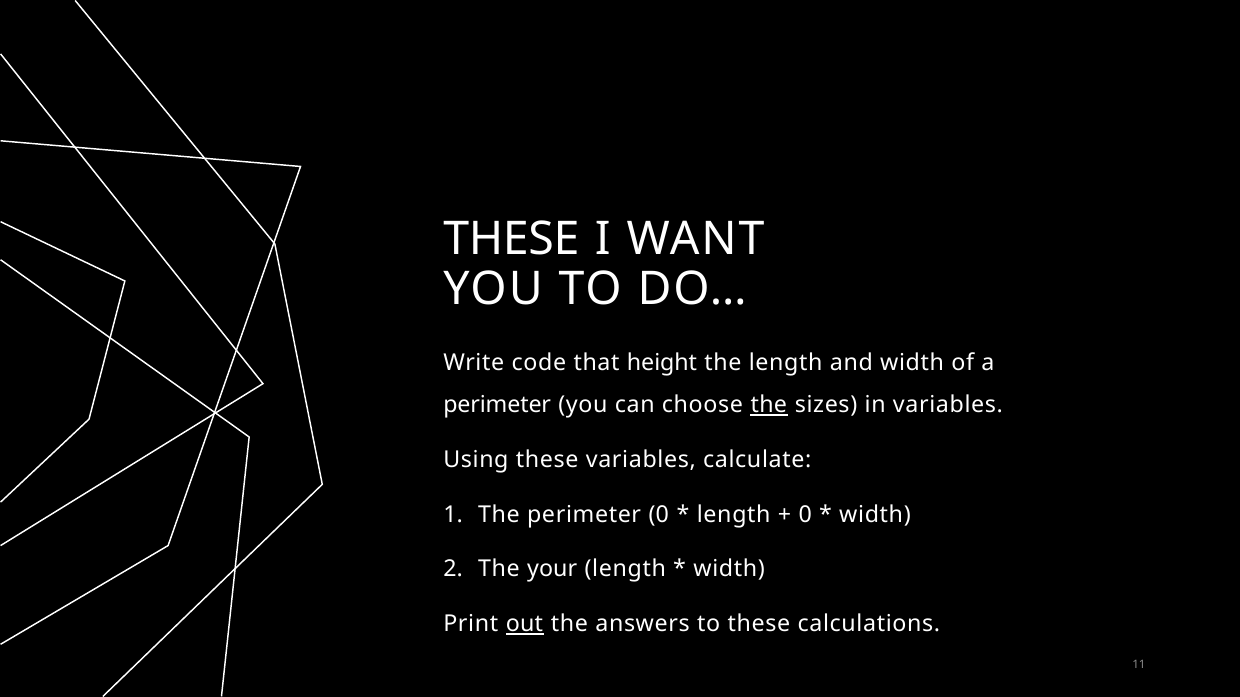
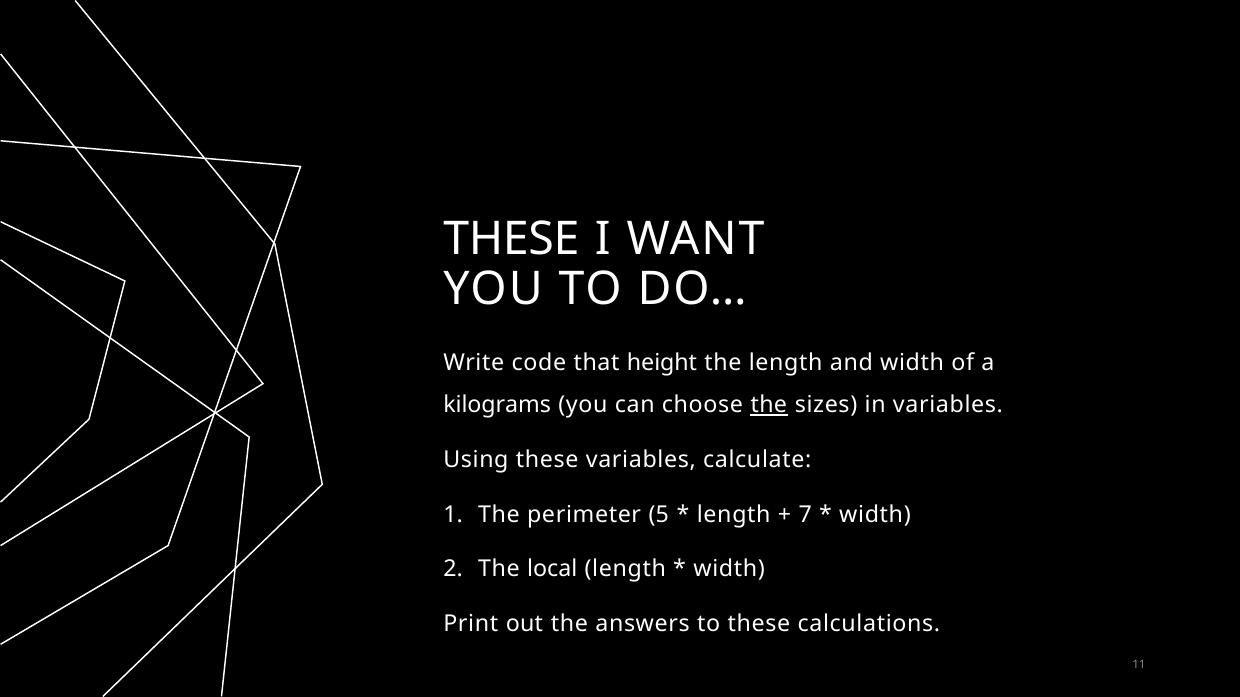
perimeter at (497, 405): perimeter -> kilograms
perimeter 0: 0 -> 5
0 at (805, 515): 0 -> 7
your: your -> local
out underline: present -> none
